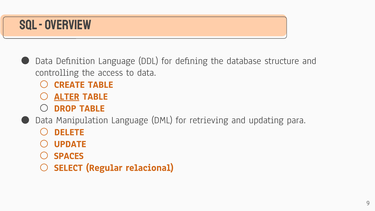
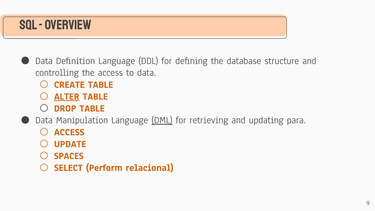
DML underline: none -> present
DELETE at (69, 132): DELETE -> ACCESS
Regular: Regular -> Perform
